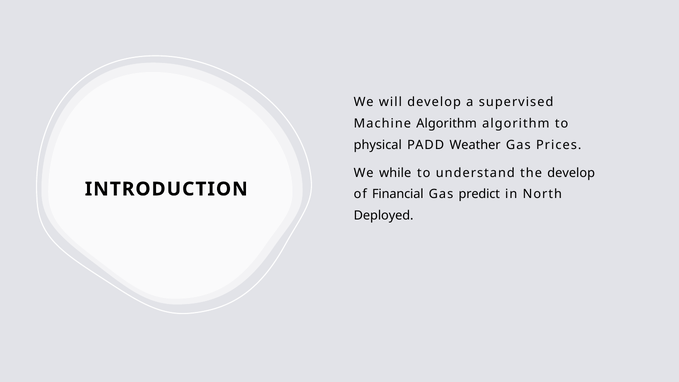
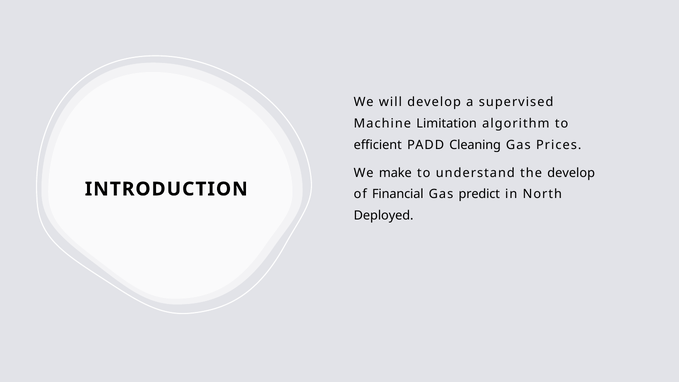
Machine Algorithm: Algorithm -> Limitation
physical: physical -> efficient
Weather: Weather -> Cleaning
while: while -> make
